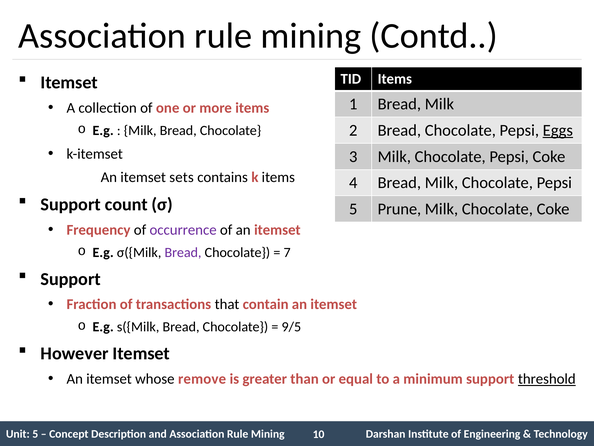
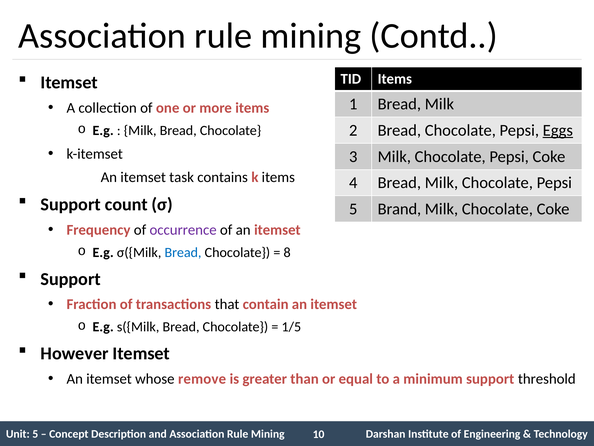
sets: sets -> task
Prune: Prune -> Brand
Bread at (183, 252) colour: purple -> blue
7: 7 -> 8
9/5: 9/5 -> 1/5
threshold underline: present -> none
